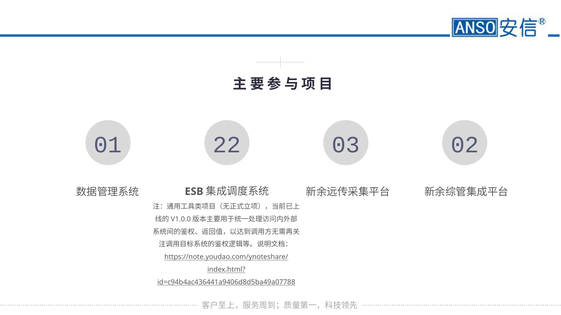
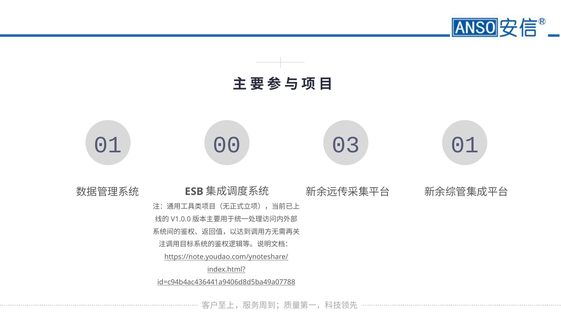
22: 22 -> 00
03 02: 02 -> 01
